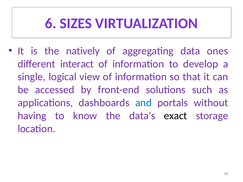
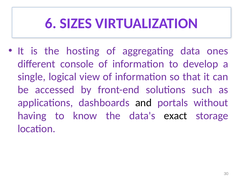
natively: natively -> hosting
interact: interact -> console
and colour: blue -> black
